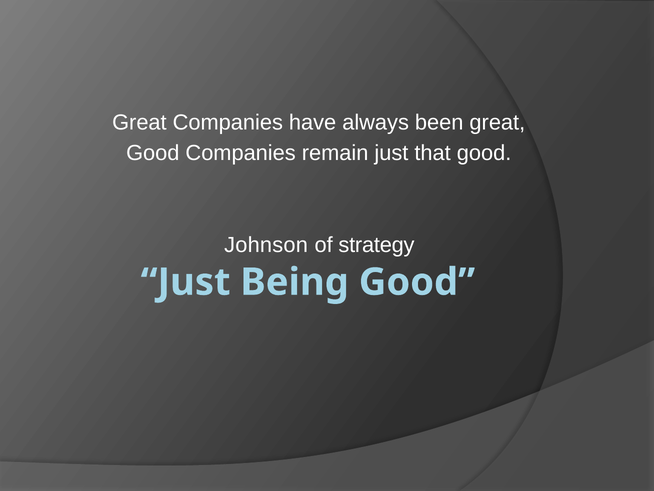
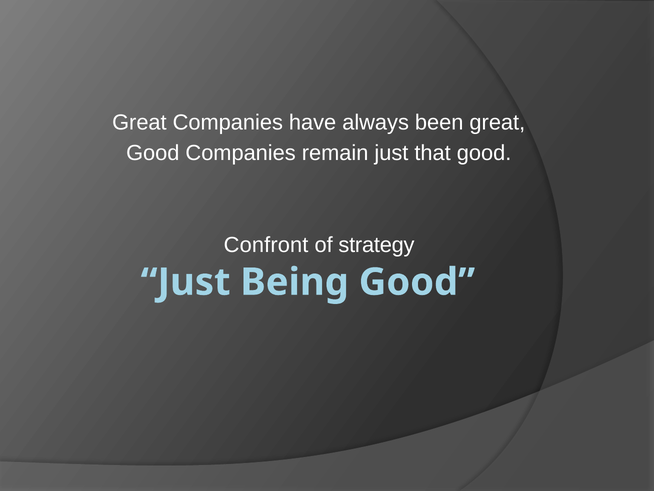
Johnson: Johnson -> Confront
